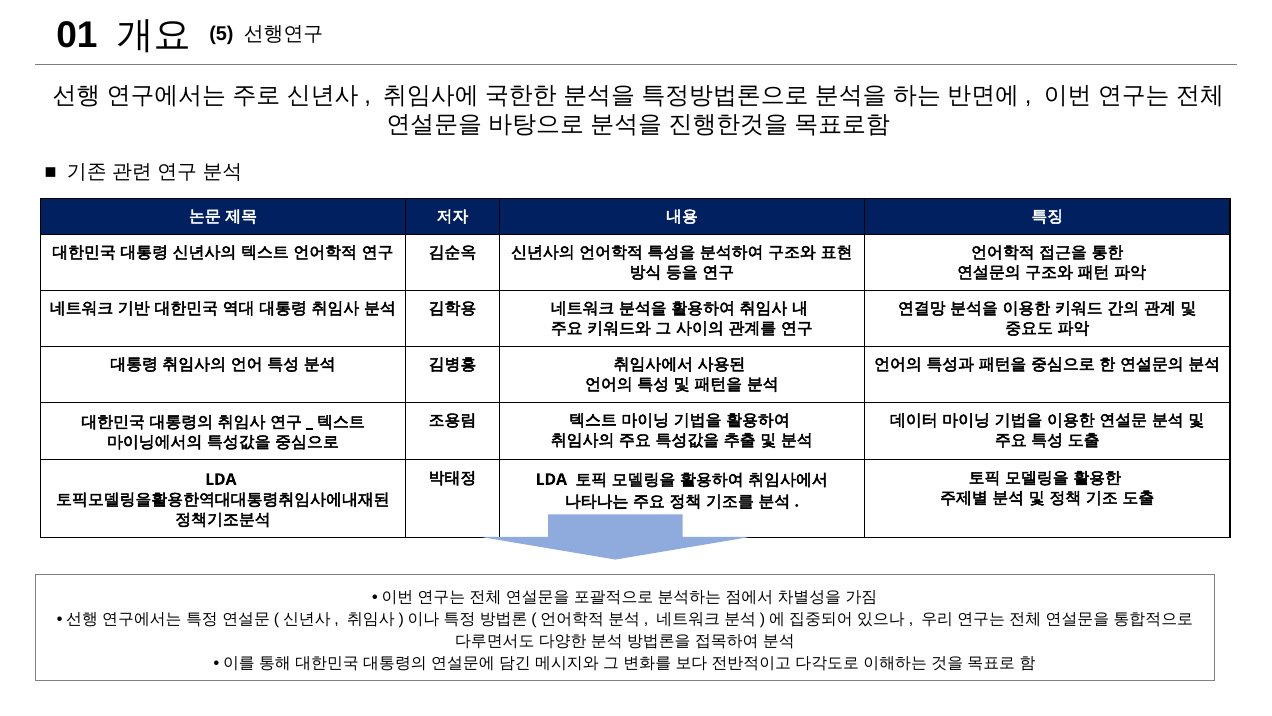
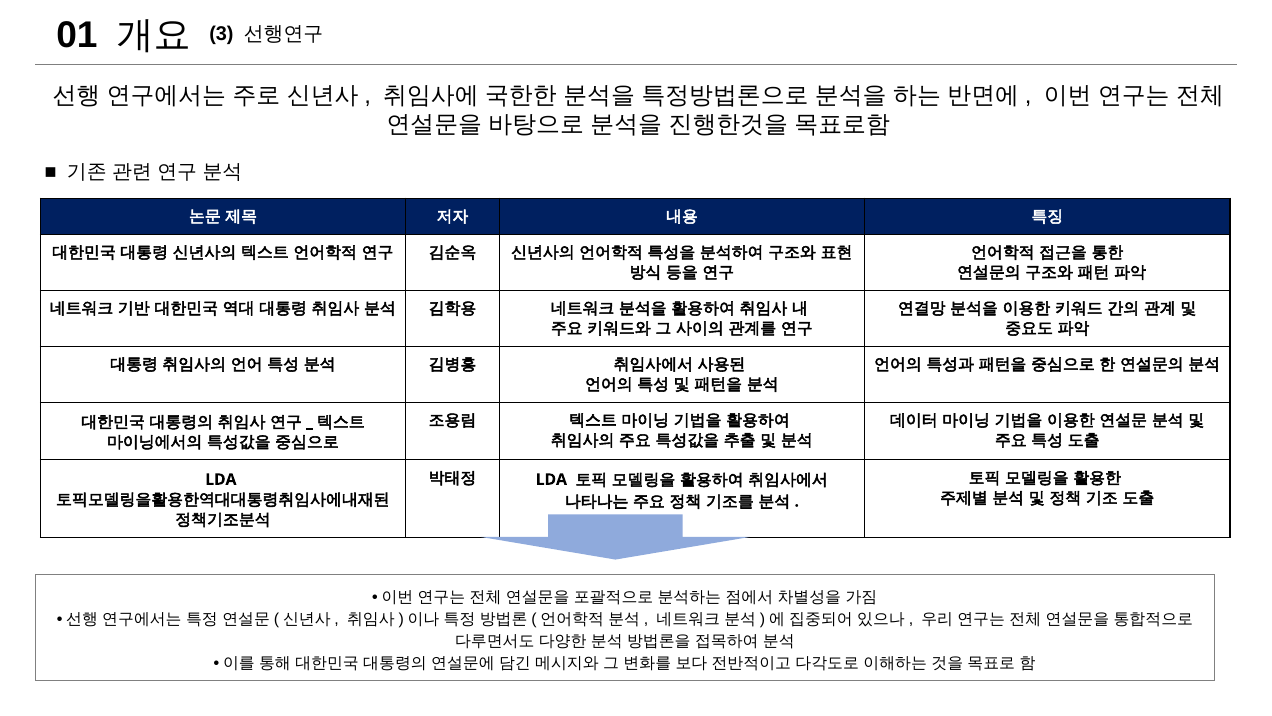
5: 5 -> 3
